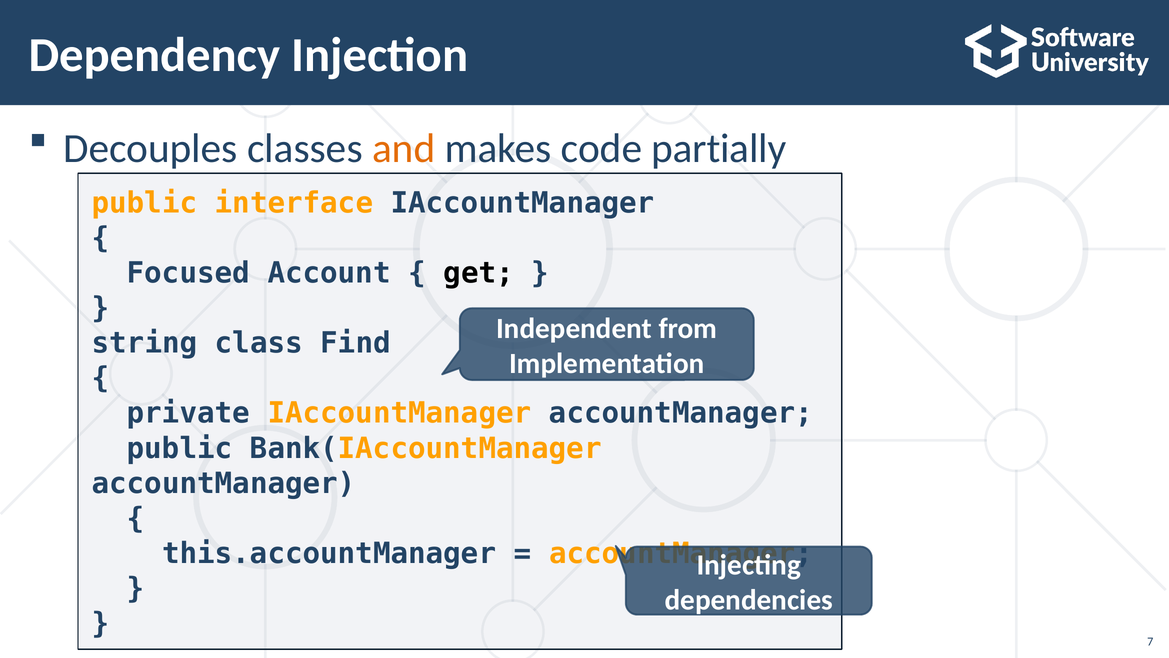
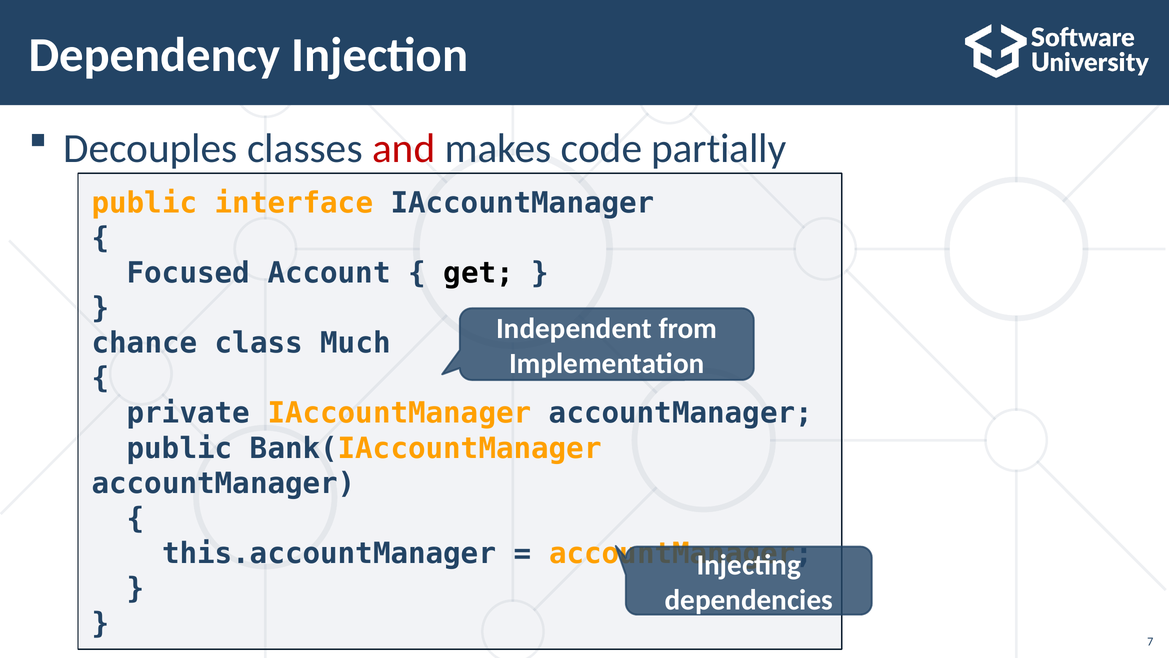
and colour: orange -> red
string: string -> chance
Find: Find -> Much
